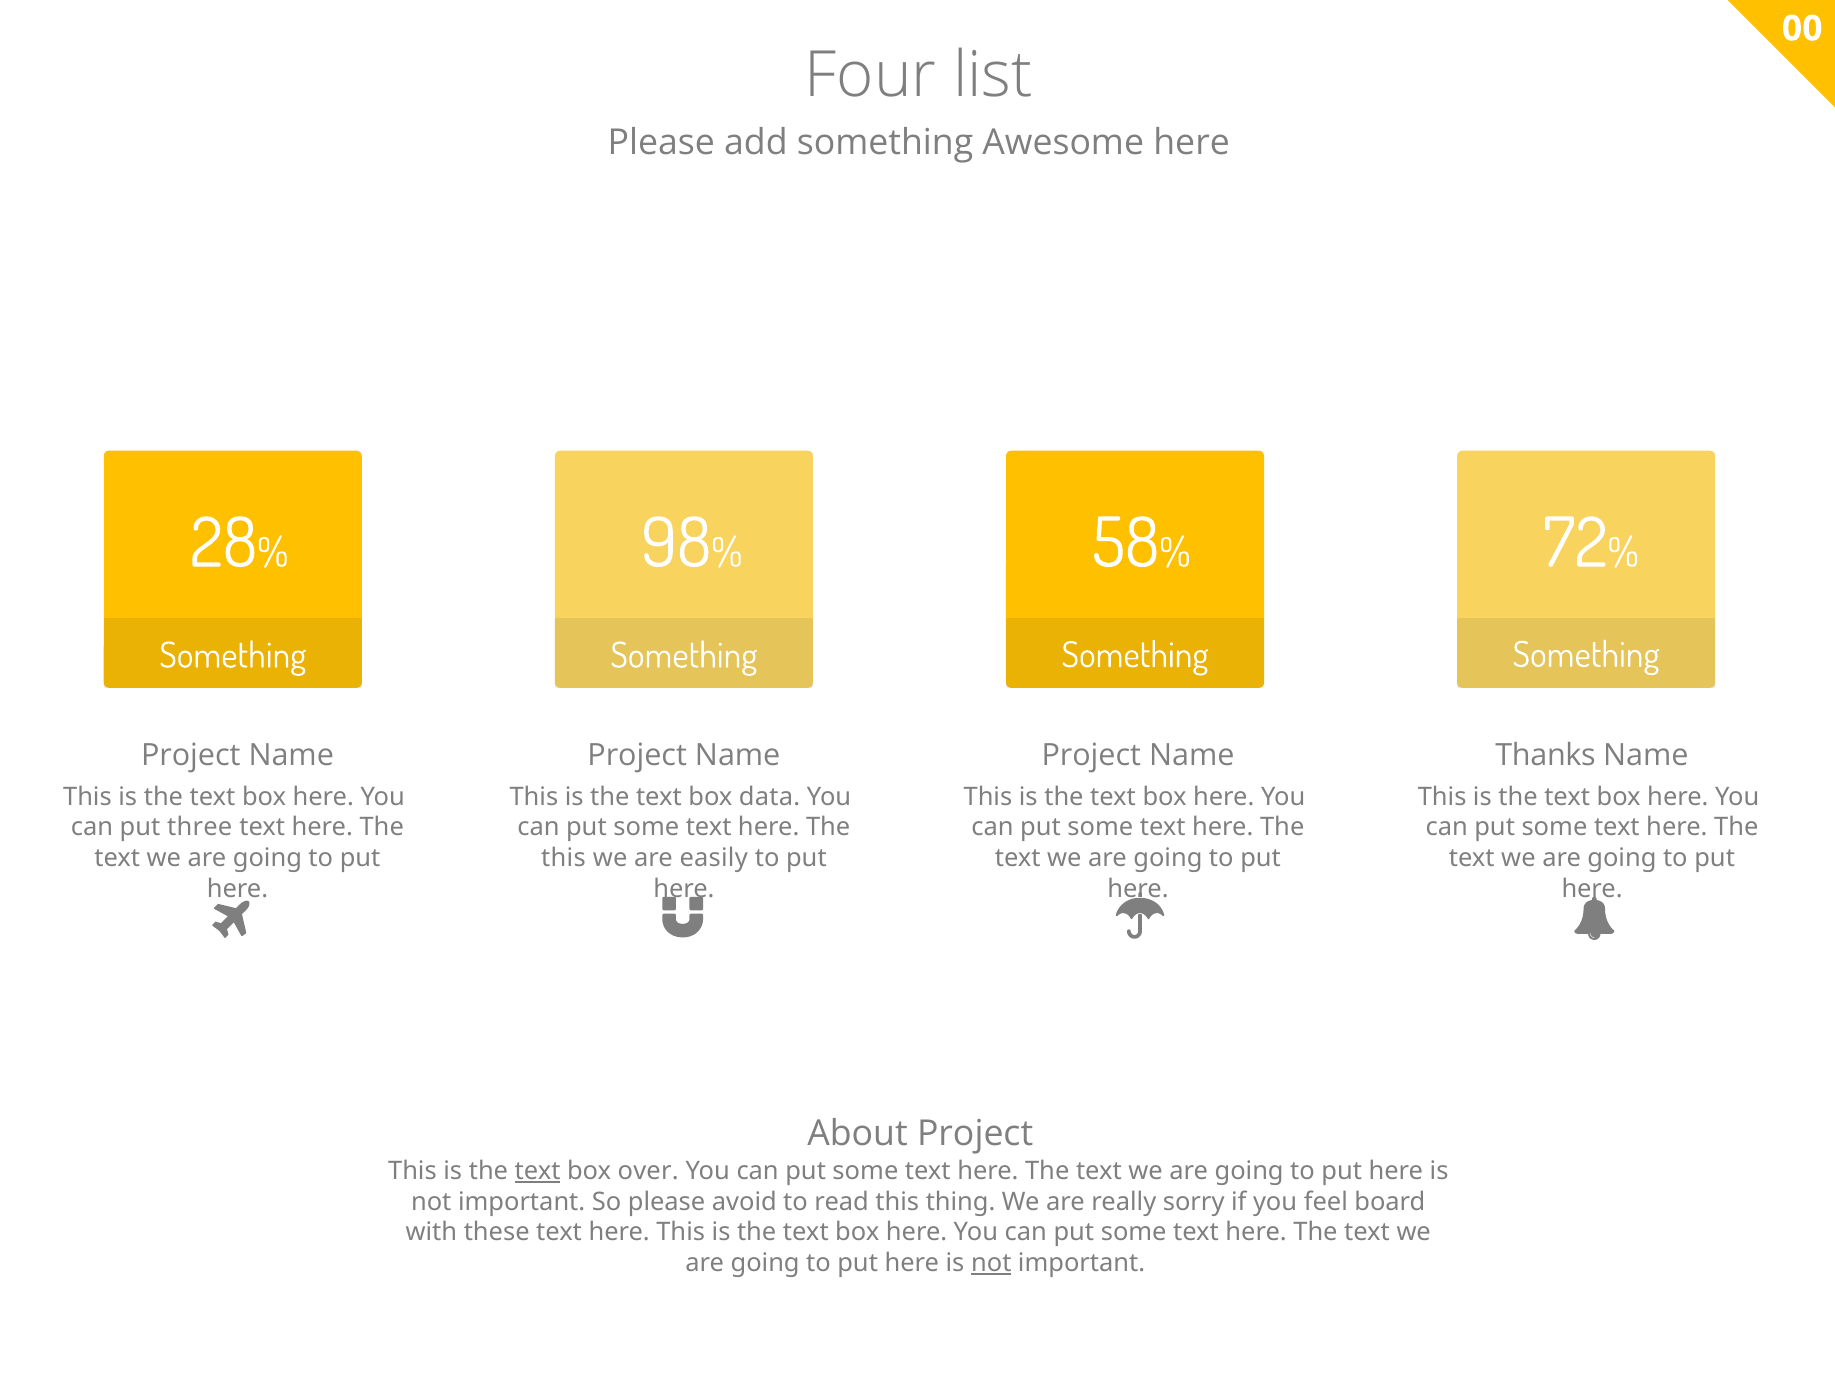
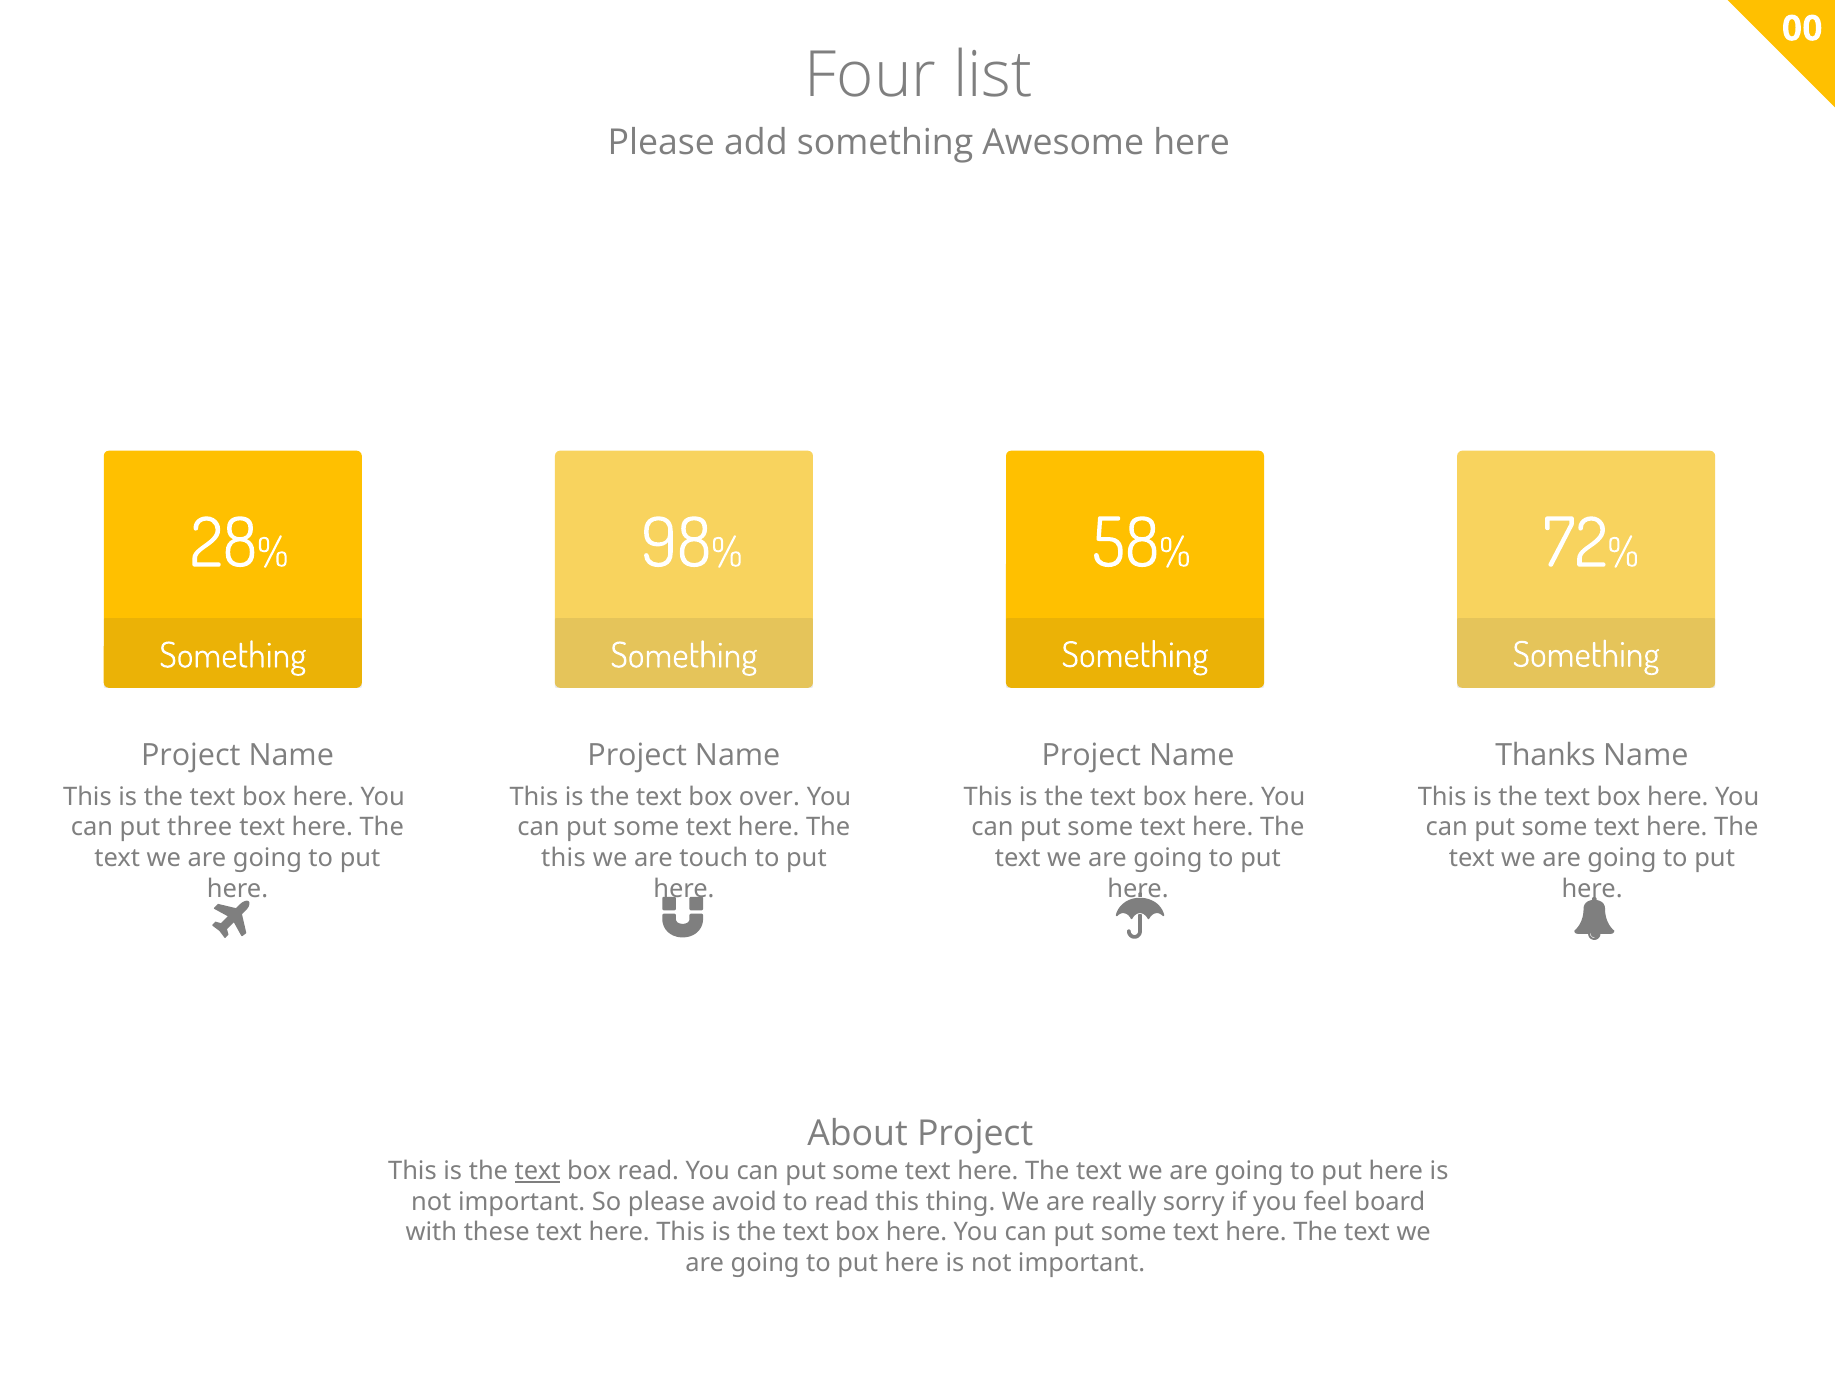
data: data -> over
easily: easily -> touch
box over: over -> read
not at (991, 1262) underline: present -> none
